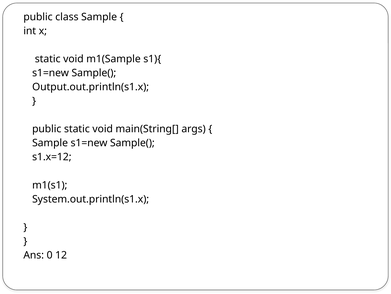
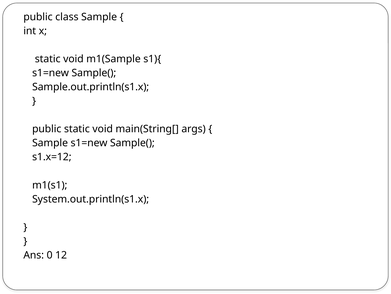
Output.out.println(s1.x: Output.out.println(s1.x -> Sample.out.println(s1.x
